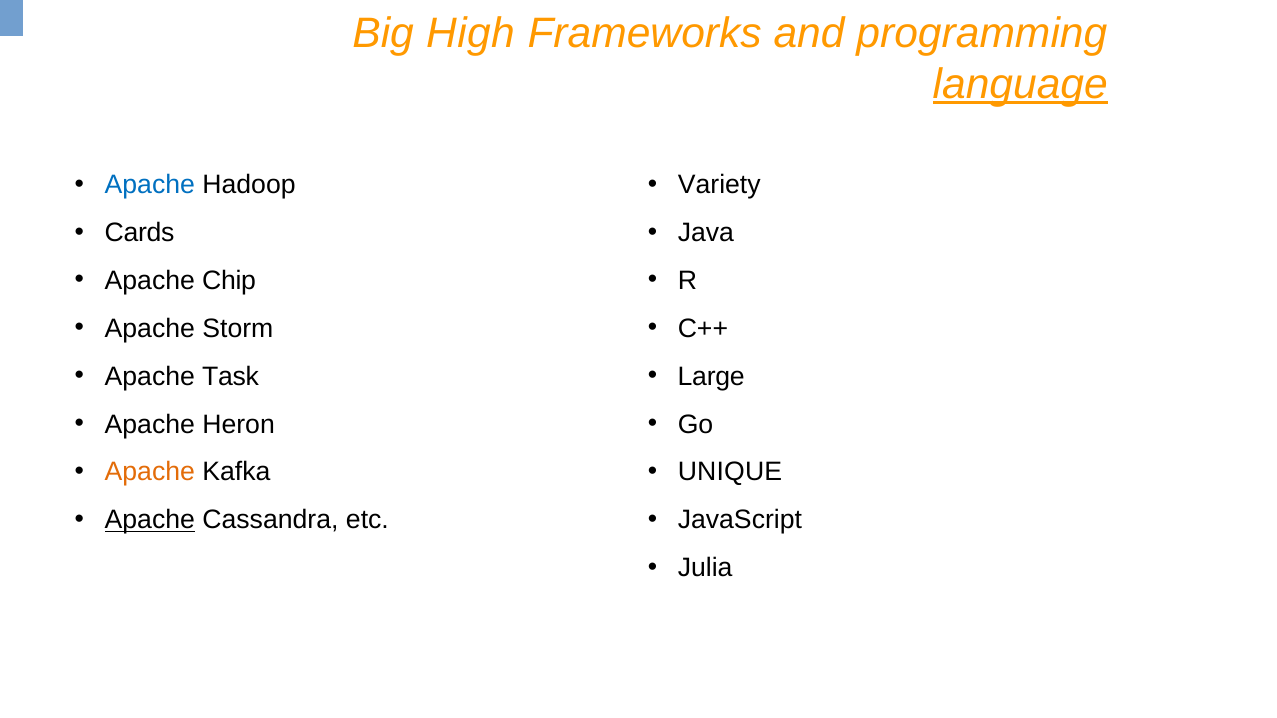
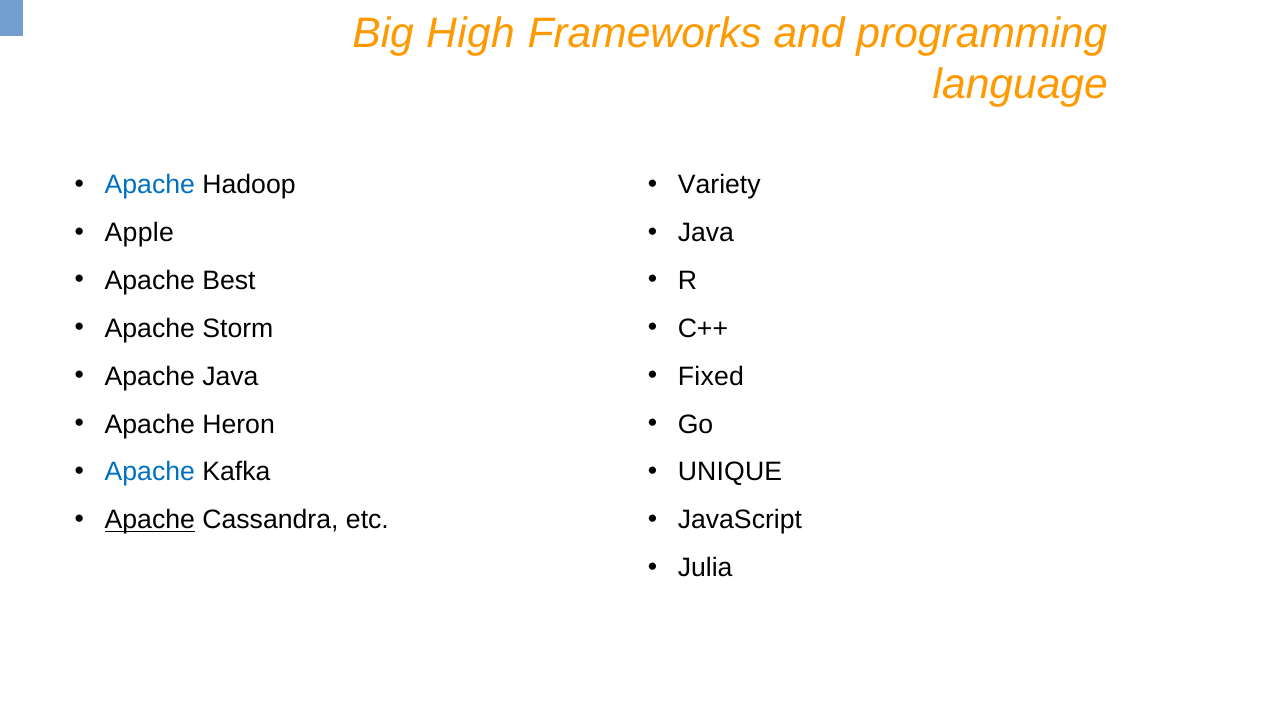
language underline: present -> none
Cards: Cards -> Apple
Chip: Chip -> Best
Apache Task: Task -> Java
Large: Large -> Fixed
Apache at (150, 472) colour: orange -> blue
